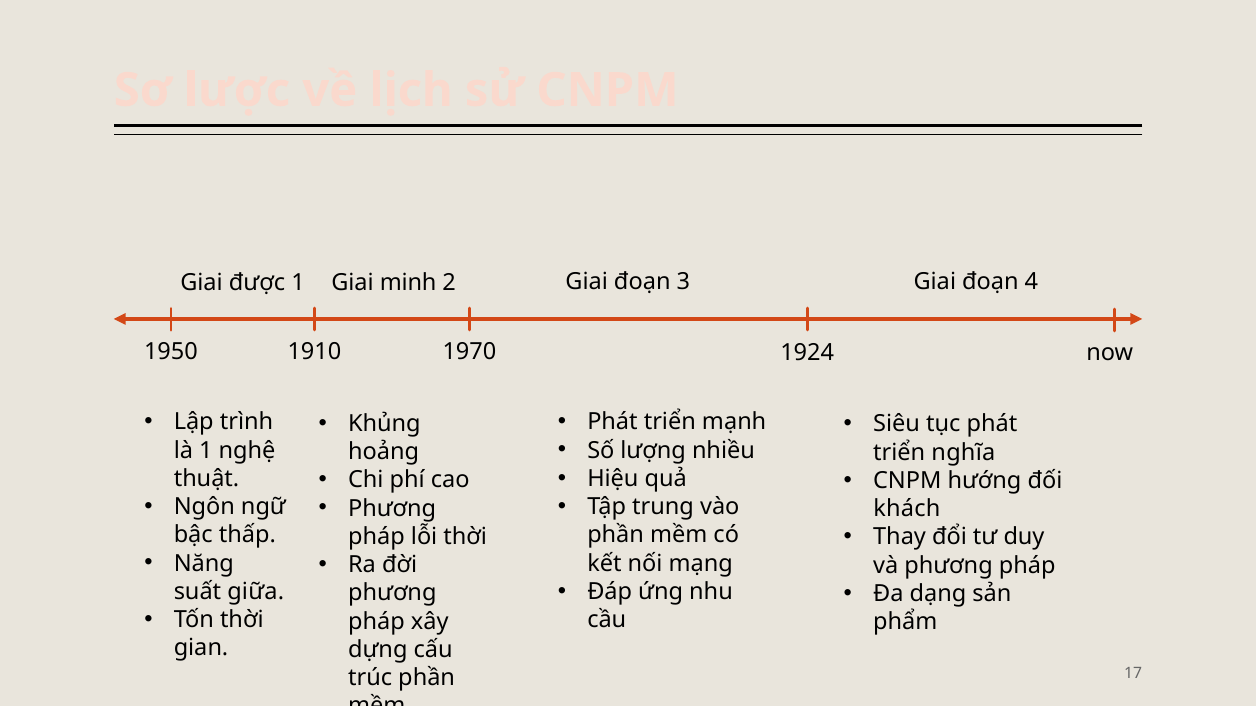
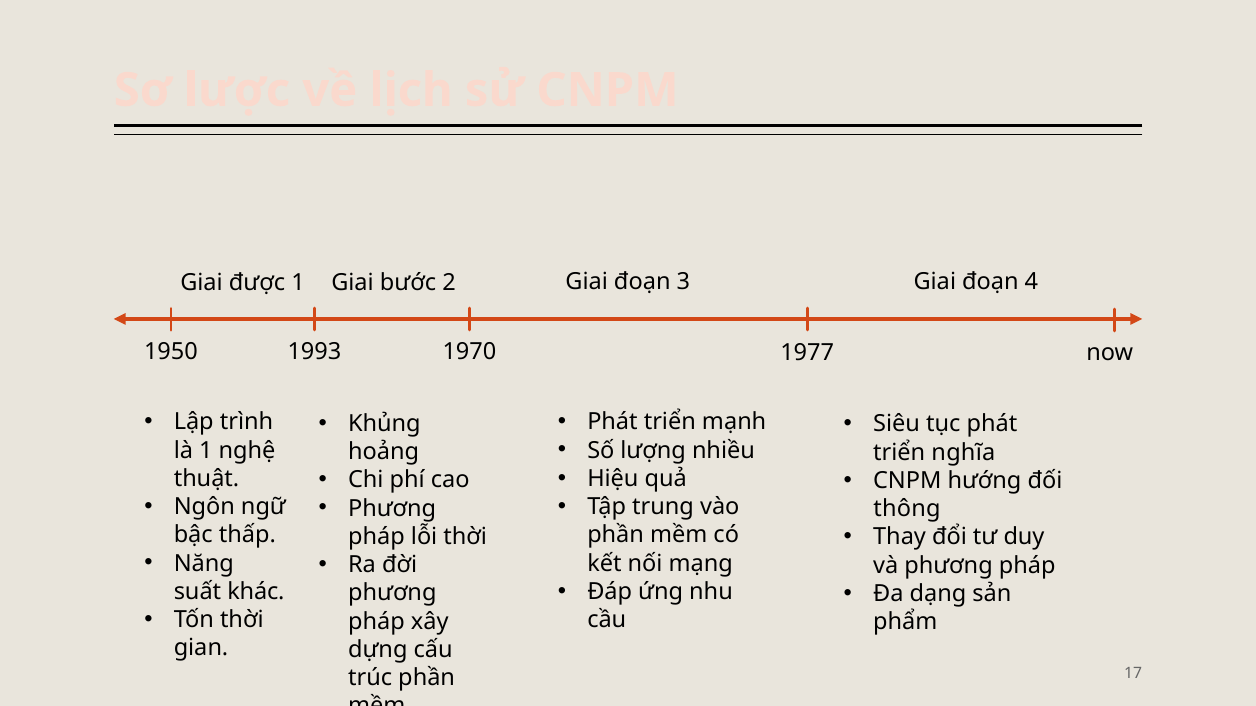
minh: minh -> bước
1910: 1910 -> 1993
1924: 1924 -> 1977
khách: khách -> thông
giữa: giữa -> khác
